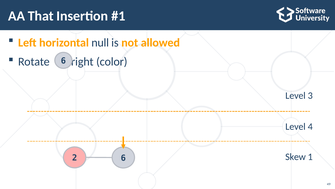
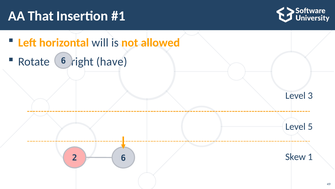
null: null -> will
color: color -> have
4: 4 -> 5
